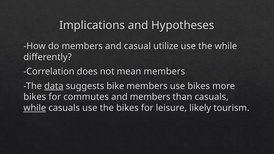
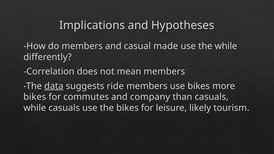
utilize: utilize -> made
bike: bike -> ride
and members: members -> company
while at (35, 108) underline: present -> none
